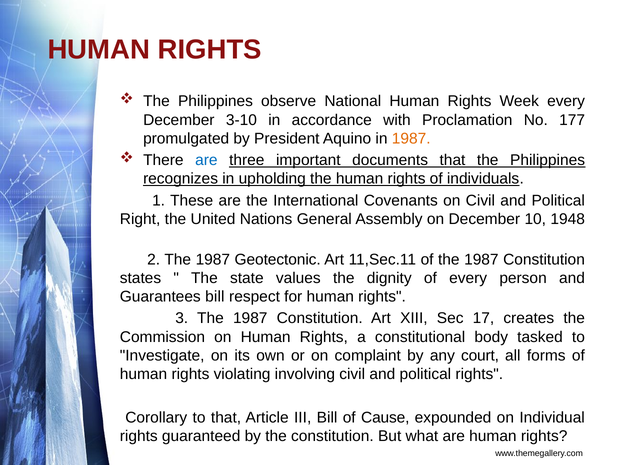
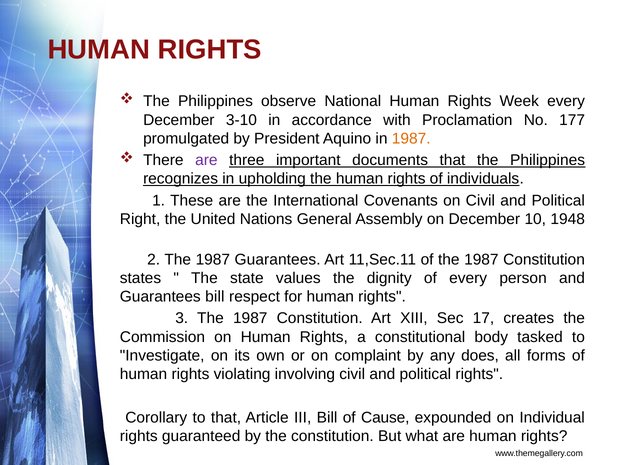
are at (206, 160) colour: blue -> purple
1987 Geotectonic: Geotectonic -> Guarantees
court: court -> does
